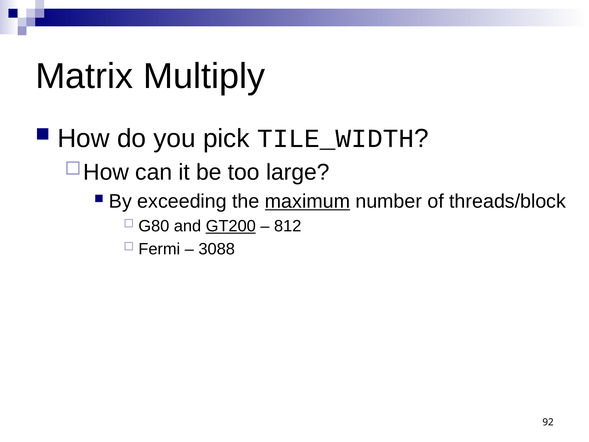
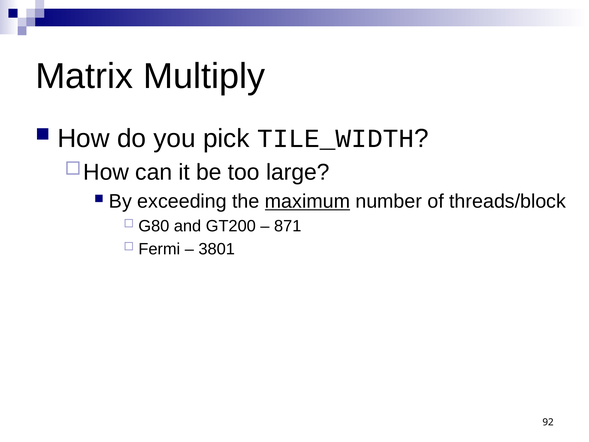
GT200 underline: present -> none
812: 812 -> 871
3088: 3088 -> 3801
